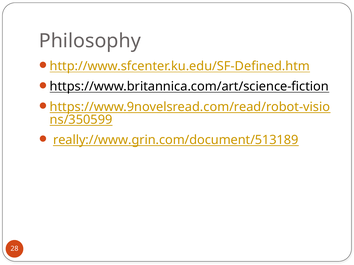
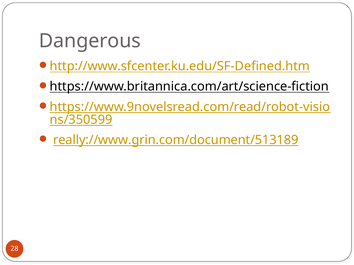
Philosophy: Philosophy -> Dangerous
